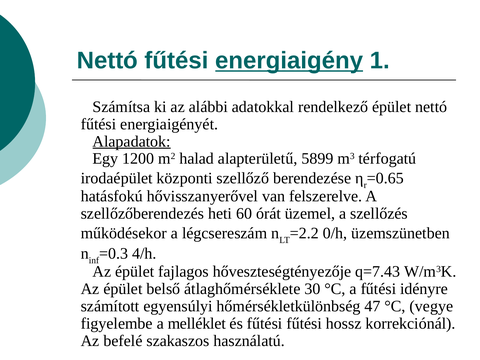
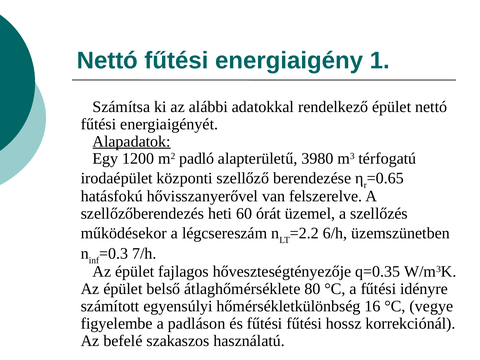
energiaigény underline: present -> none
halad: halad -> padló
5899: 5899 -> 3980
0/h: 0/h -> 6/h
4/h: 4/h -> 7/h
q=7.43: q=7.43 -> q=0.35
30: 30 -> 80
47: 47 -> 16
melléklet: melléklet -> padláson
